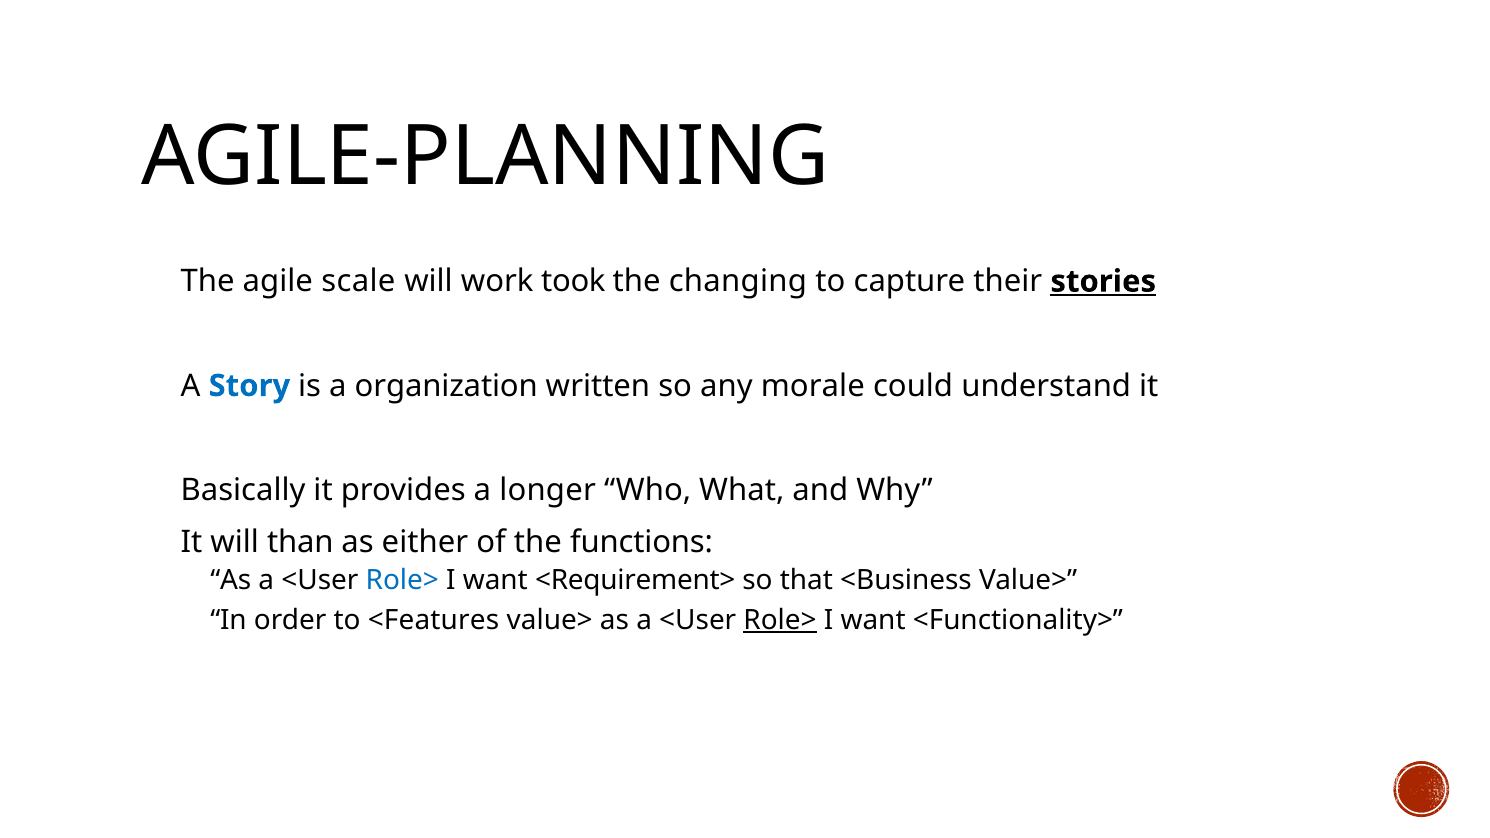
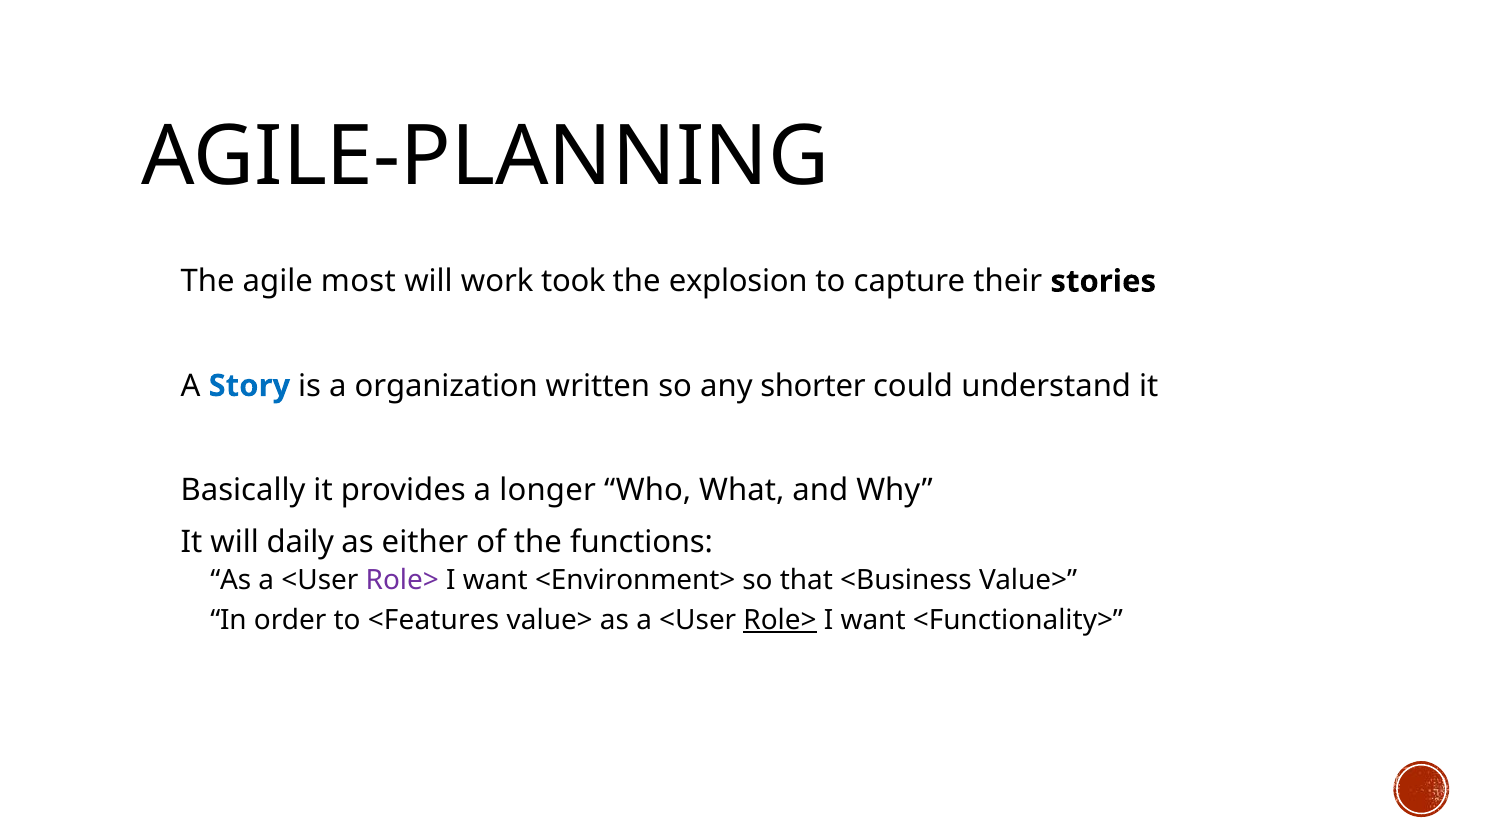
scale: scale -> most
changing: changing -> explosion
stories underline: present -> none
morale: morale -> shorter
than: than -> daily
Role> at (402, 580) colour: blue -> purple
<Requirement>: <Requirement> -> <Environment>
